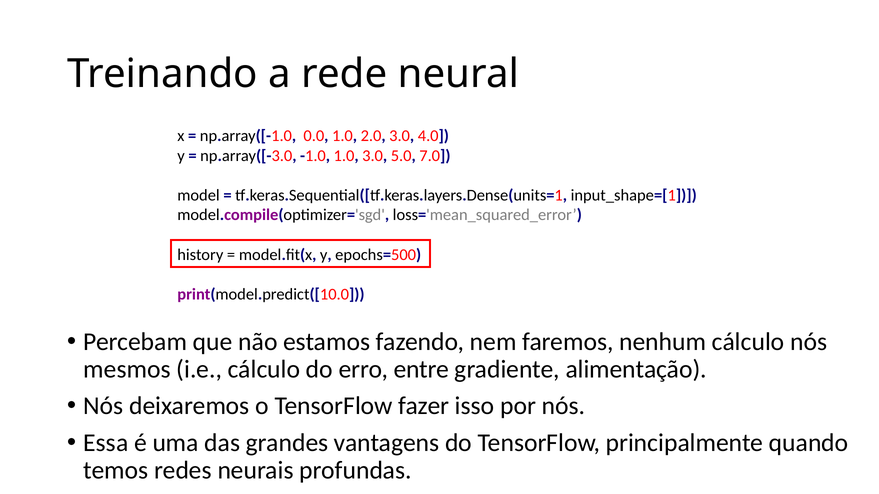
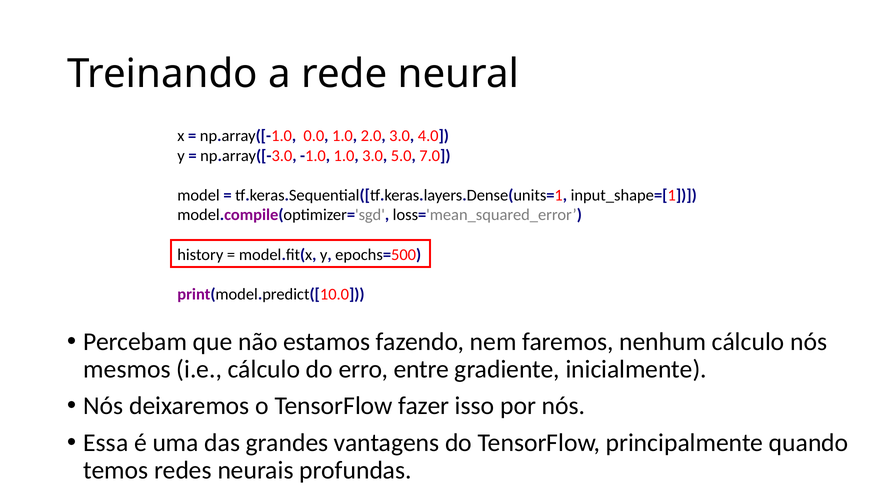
alimentação: alimentação -> inicialmente
